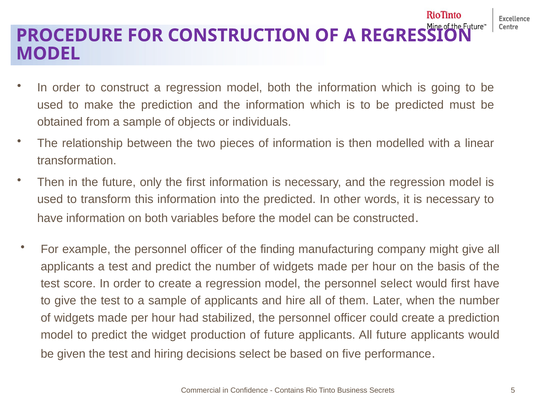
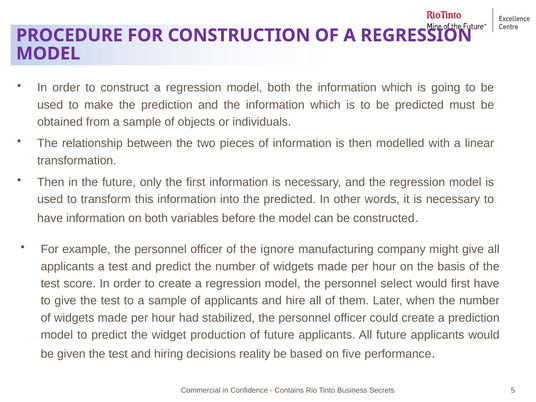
finding: finding -> ignore
decisions select: select -> reality
